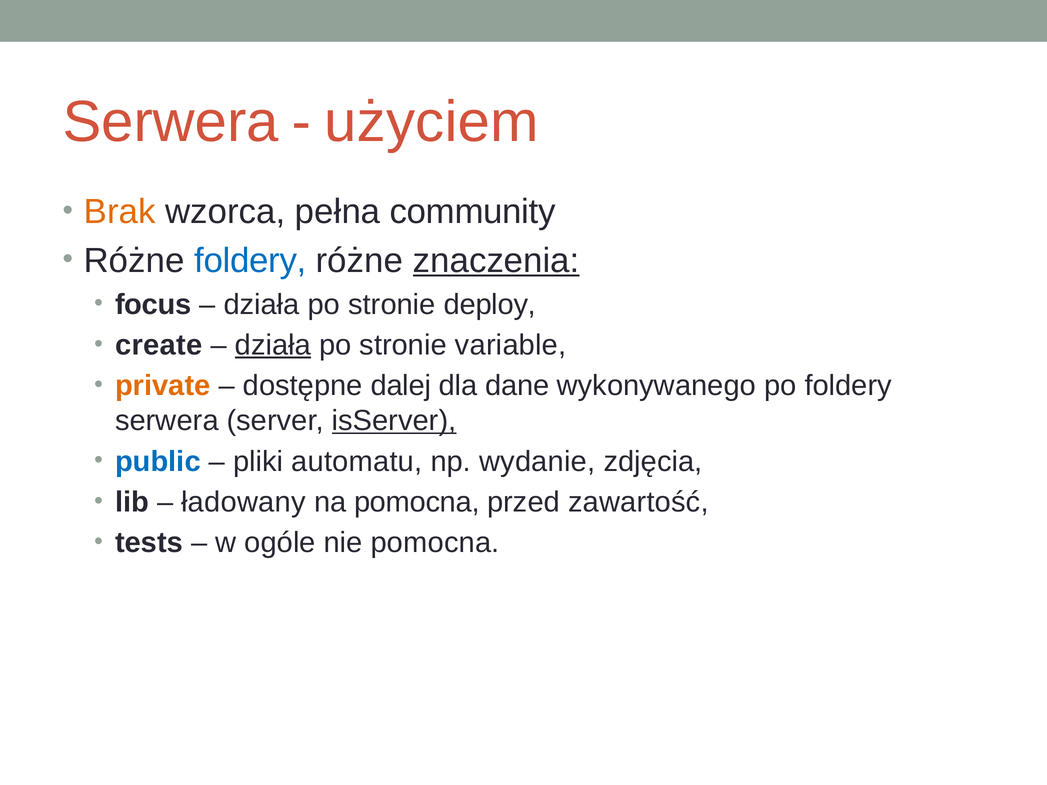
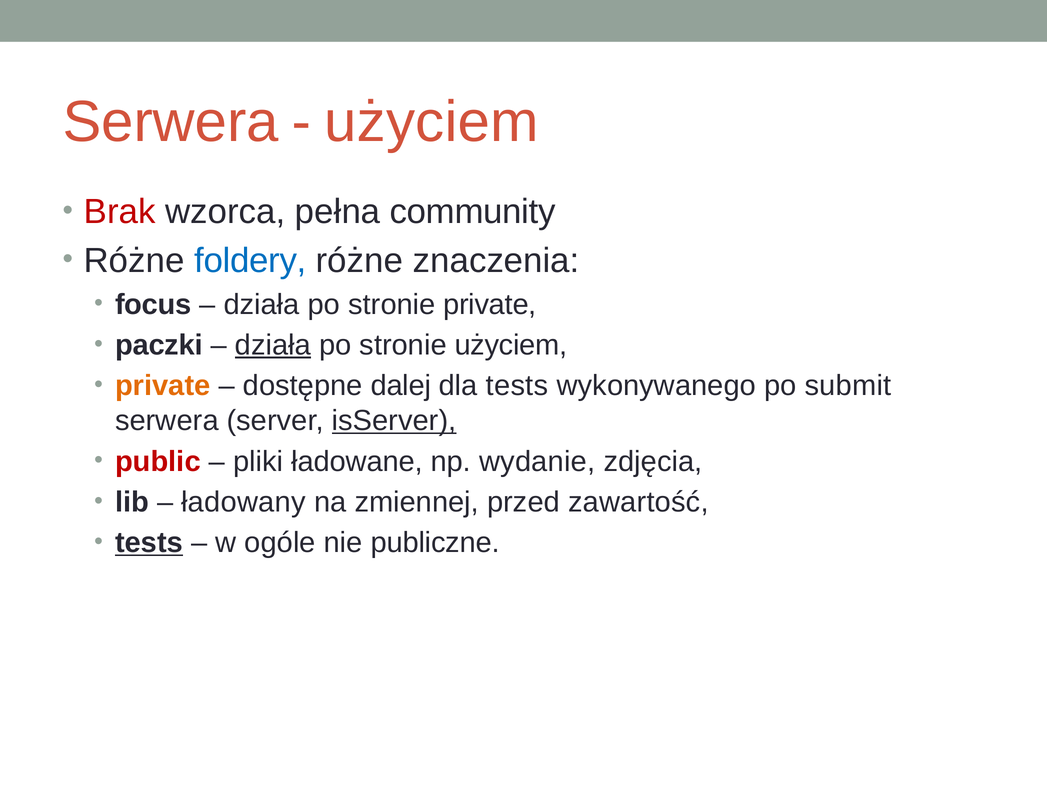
Brak colour: orange -> red
znaczenia underline: present -> none
stronie deploy: deploy -> private
create: create -> paczki
stronie variable: variable -> użyciem
dla dane: dane -> tests
po foldery: foldery -> submit
public colour: blue -> red
automatu: automatu -> ładowane
na pomocna: pomocna -> zmiennej
tests at (149, 543) underline: none -> present
nie pomocna: pomocna -> publiczne
